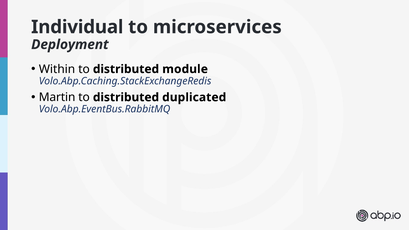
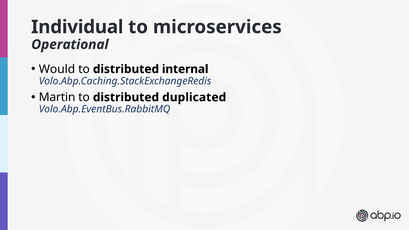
Deployment: Deployment -> Operational
Within: Within -> Would
module: module -> internal
